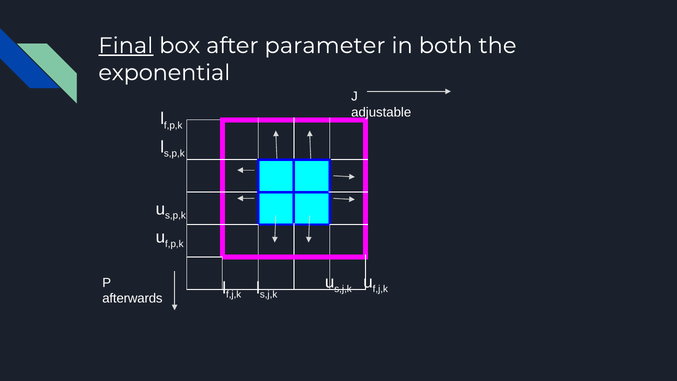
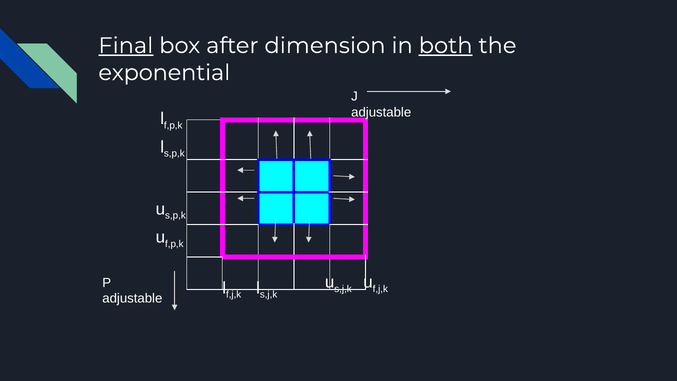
parameter: parameter -> dimension
both underline: none -> present
afterwards at (132, 298): afterwards -> adjustable
